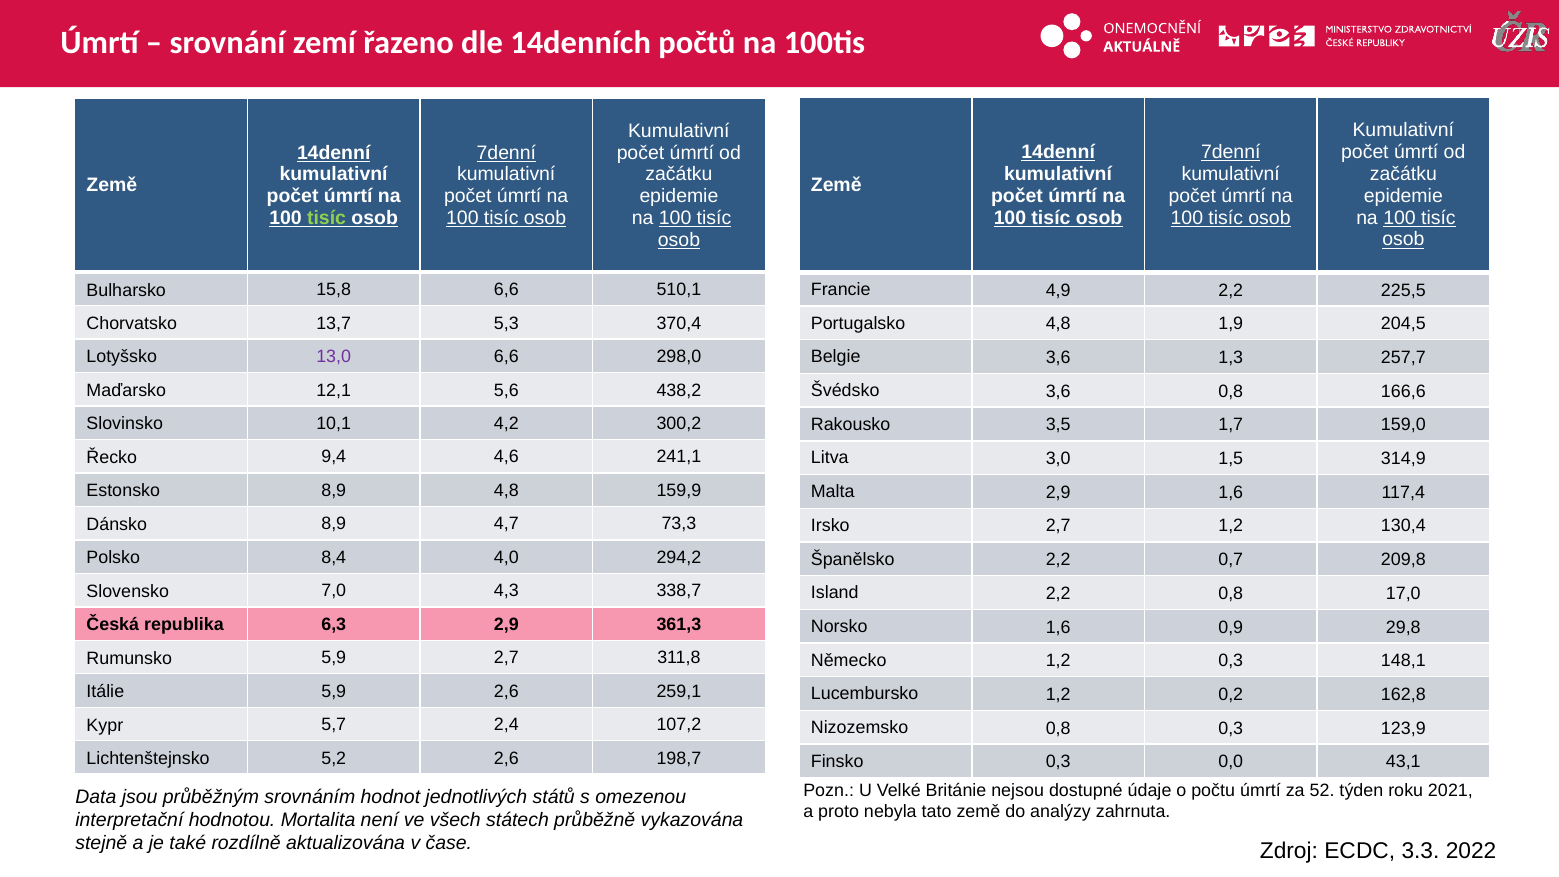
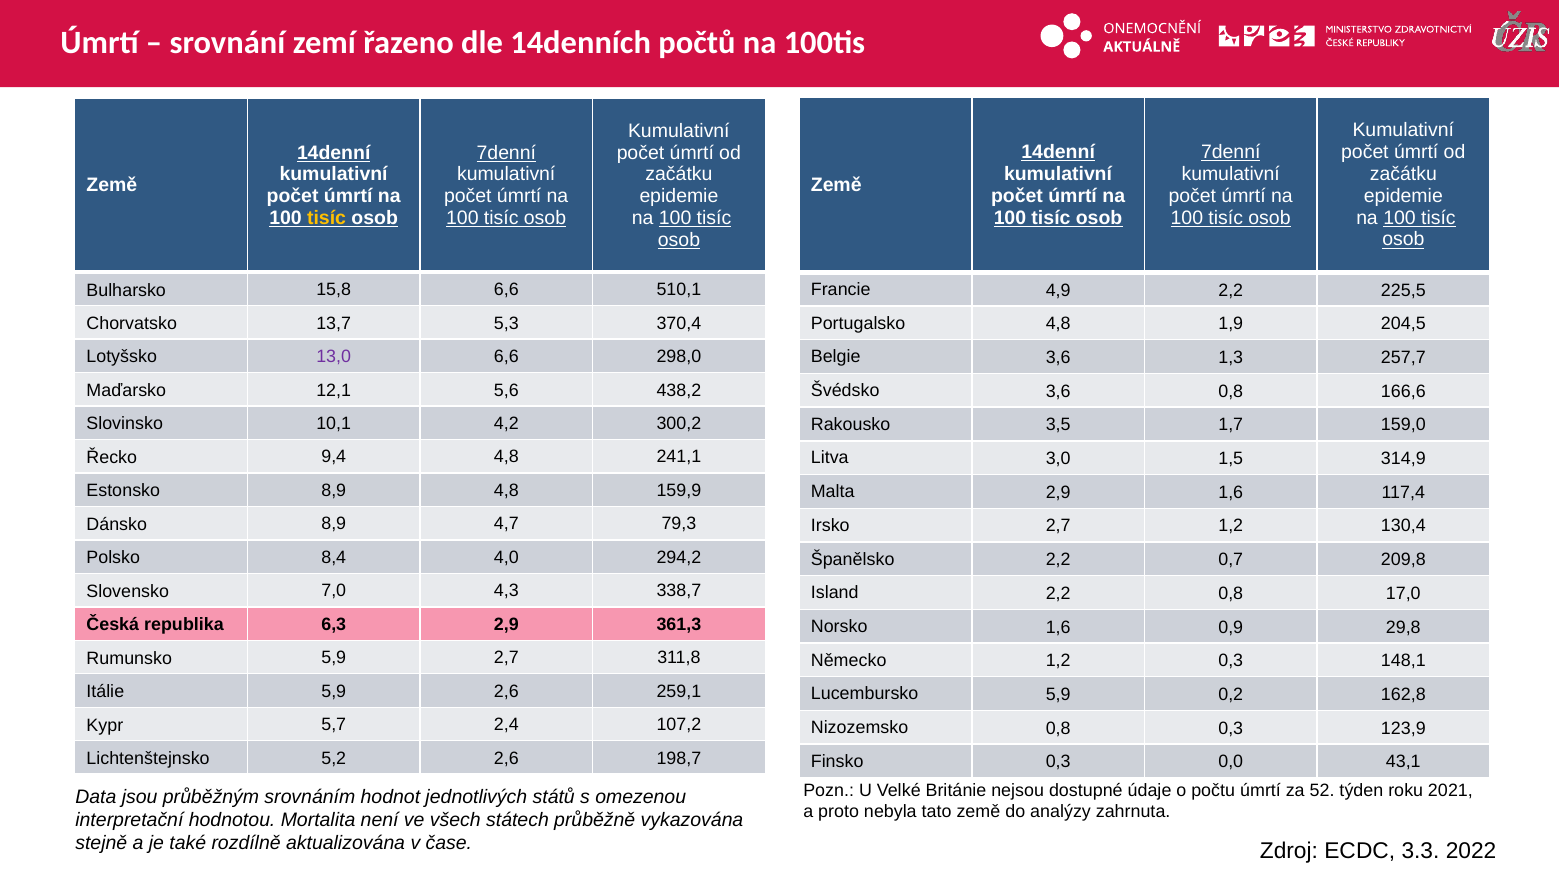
tisíc at (327, 218) colour: light green -> yellow
9,4 4,6: 4,6 -> 4,8
73,3: 73,3 -> 79,3
Lucembursko 1,2: 1,2 -> 5,9
